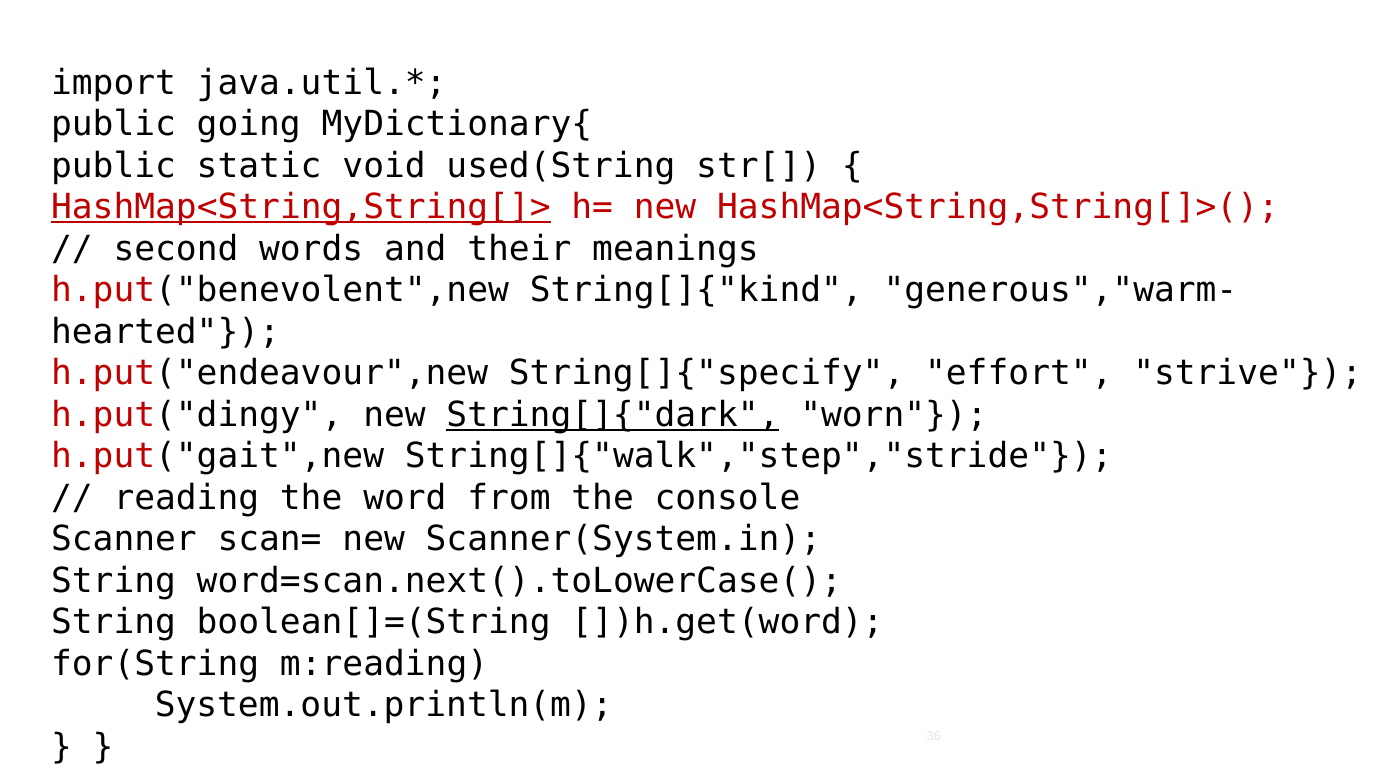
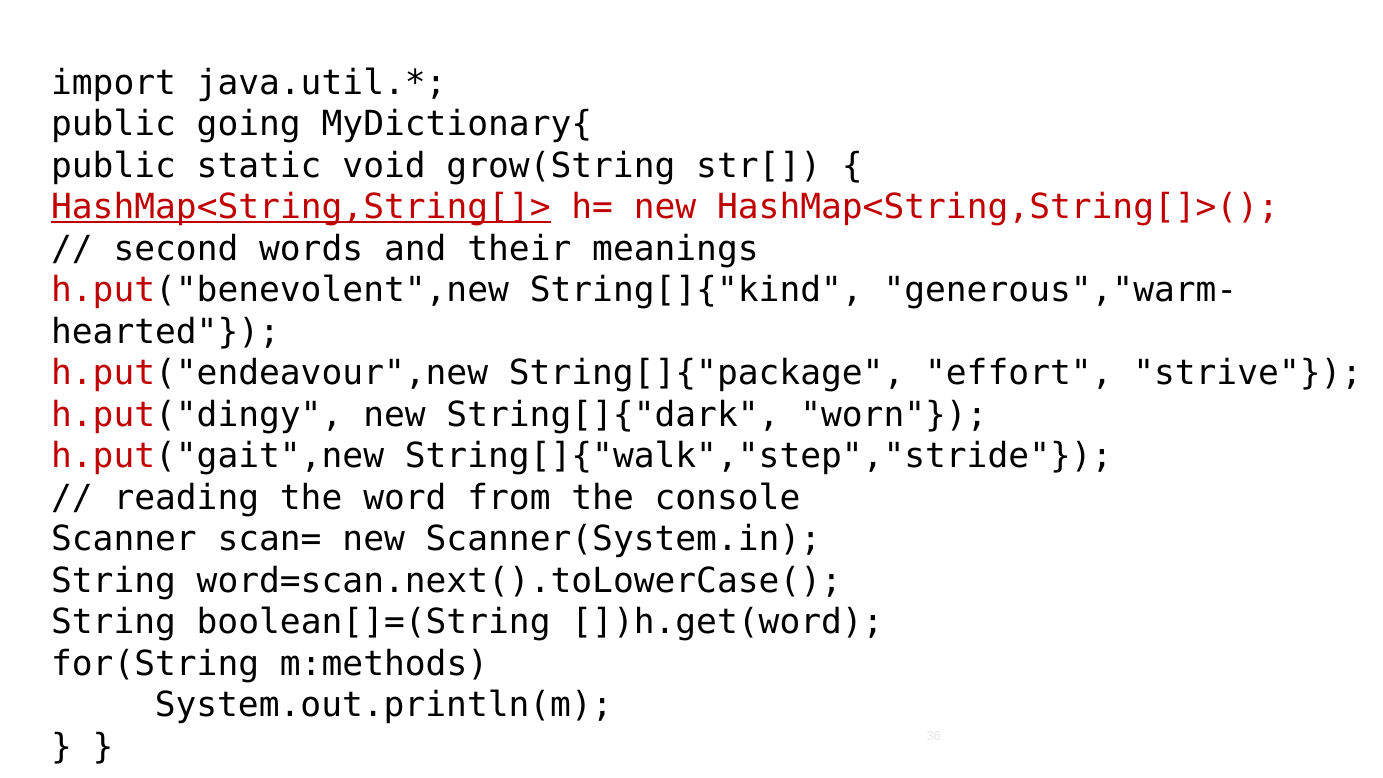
used(String: used(String -> grow(String
String[]{"specify: String[]{"specify -> String[]{"package
String[]{"dark underline: present -> none
m:reading: m:reading -> m:methods
